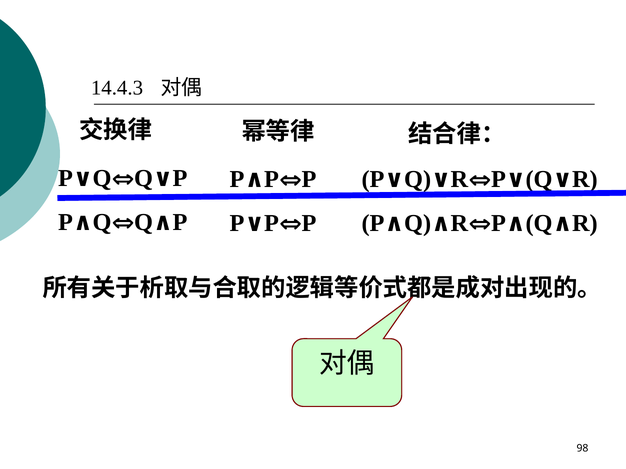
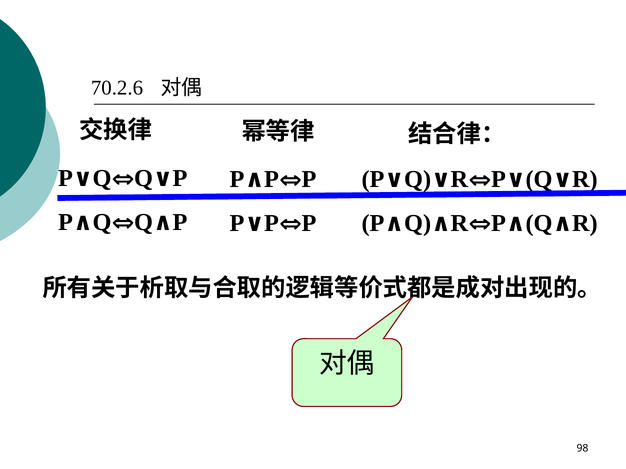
14.4.3: 14.4.3 -> 70.2.6
